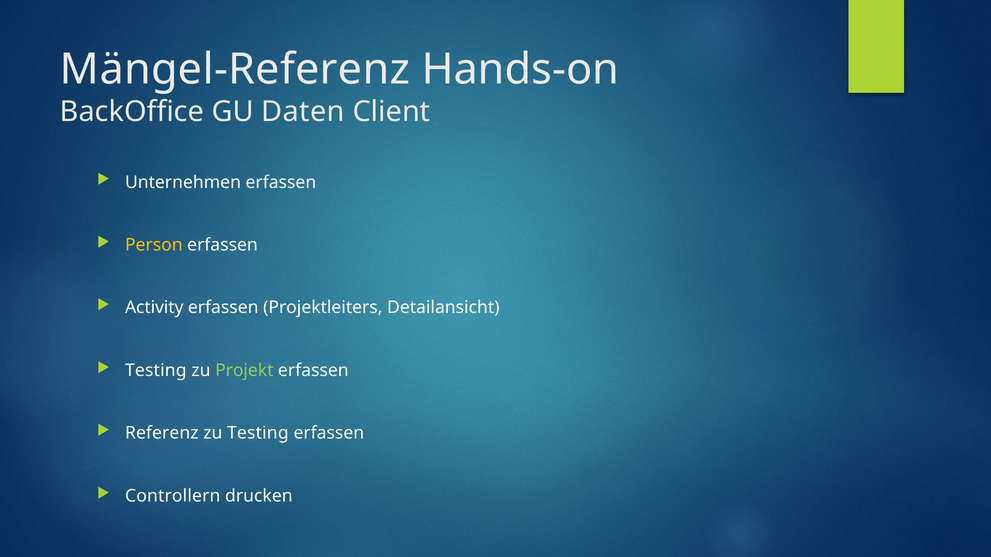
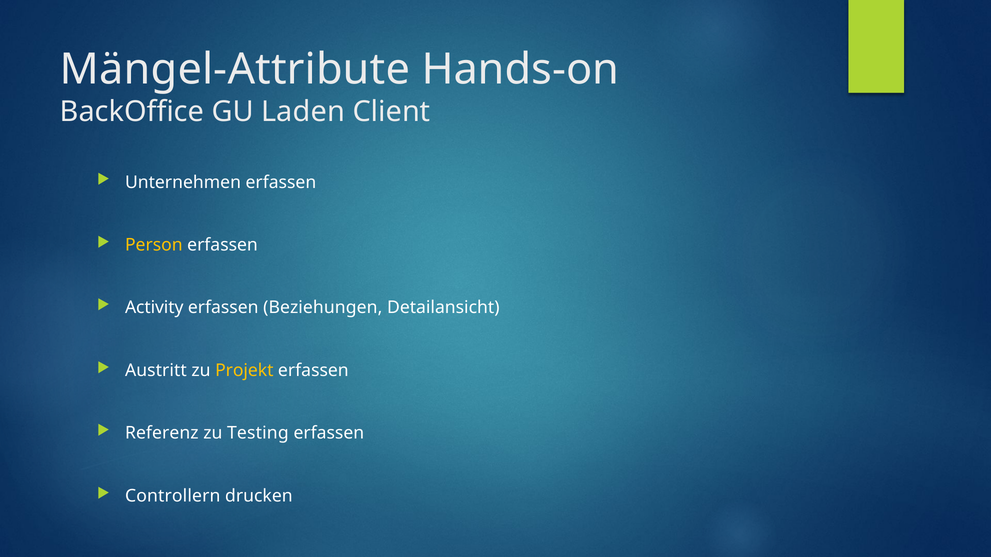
Mängel-Referenz: Mängel-Referenz -> Mängel-Attribute
Daten: Daten -> Laden
Projektleiters: Projektleiters -> Beziehungen
Testing at (156, 371): Testing -> Austritt
Projekt colour: light green -> yellow
